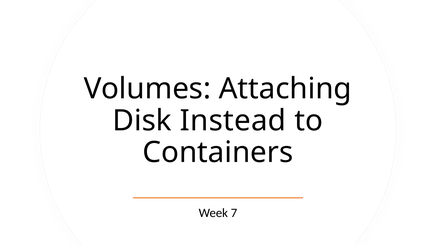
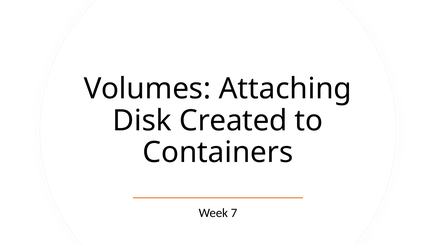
Instead: Instead -> Created
